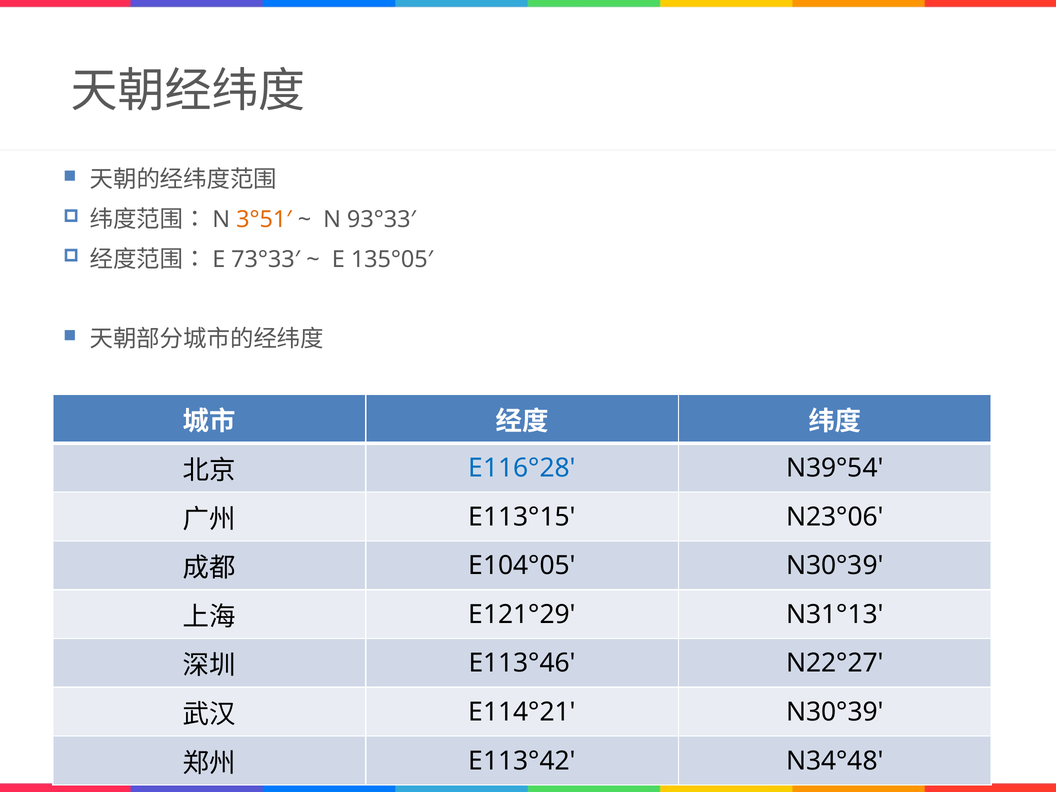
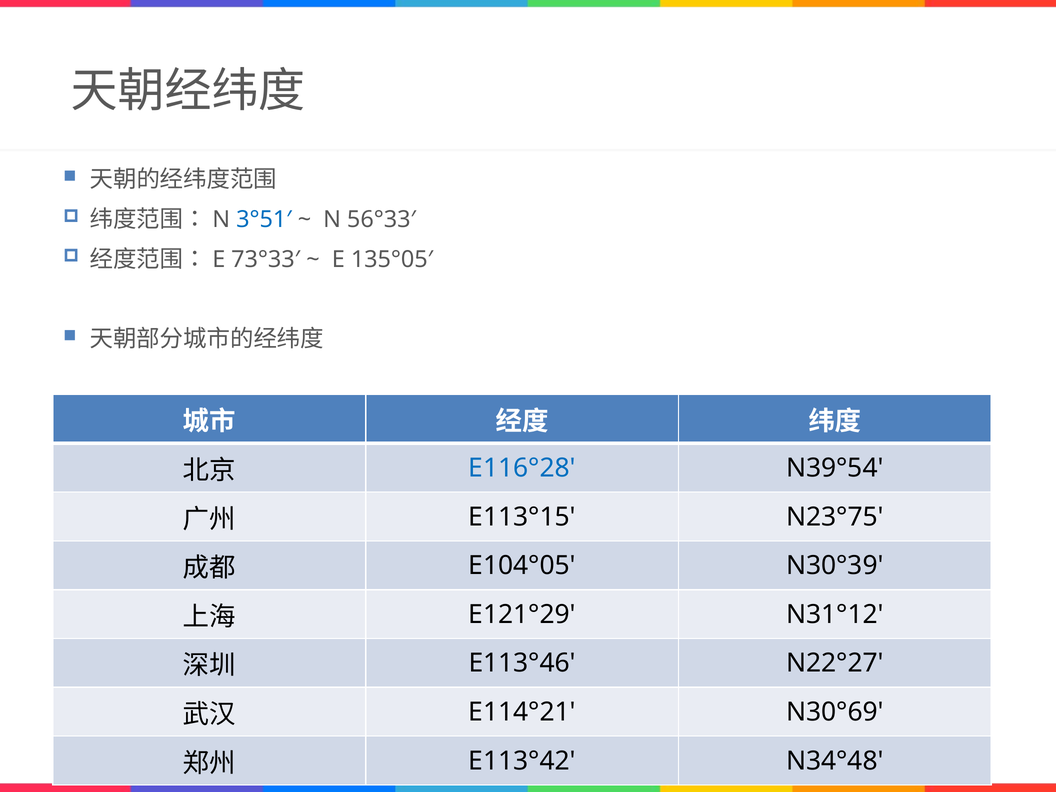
3°51′ colour: orange -> blue
93°33′: 93°33′ -> 56°33′
N23°06: N23°06 -> N23°75
N31°13: N31°13 -> N31°12
E114°21 N30°39: N30°39 -> N30°69
